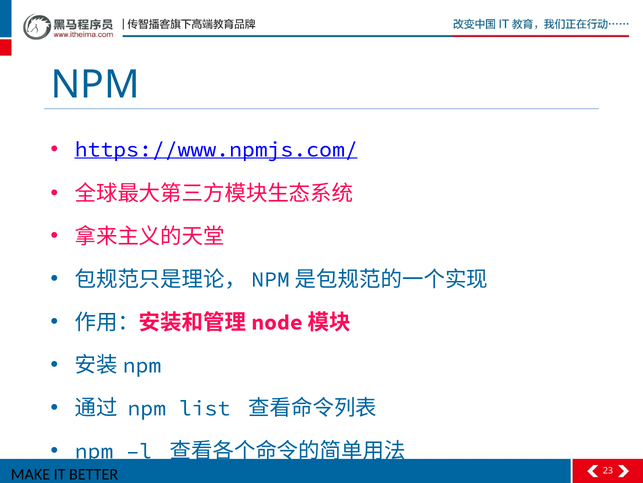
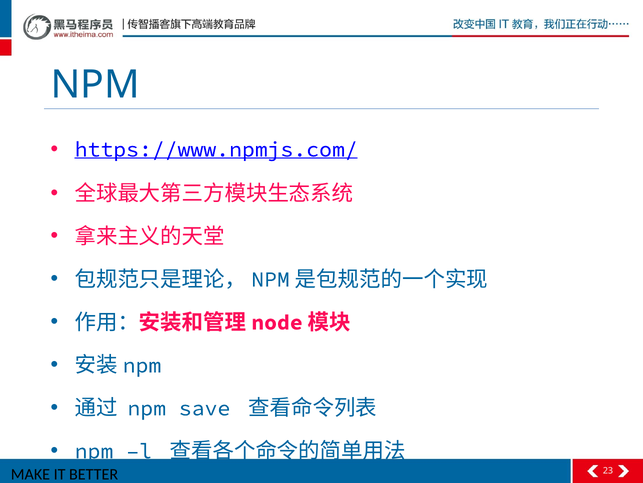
list: list -> save
